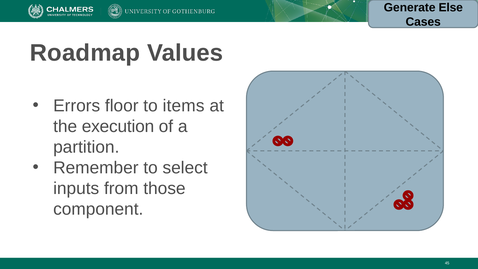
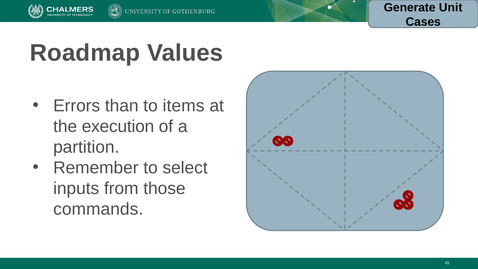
Else: Else -> Unit
floor: floor -> than
component: component -> commands
